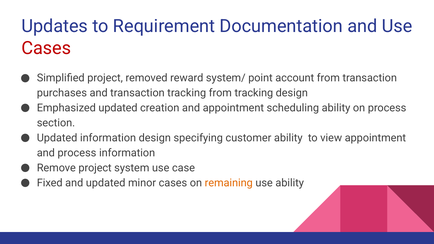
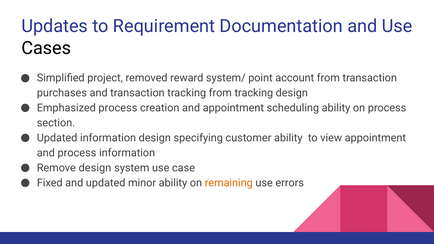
Cases at (46, 48) colour: red -> black
Emphasized updated: updated -> process
Remove project: project -> design
minor cases: cases -> ability
use ability: ability -> errors
